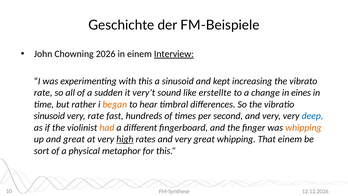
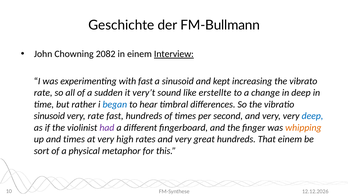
FM-Beispiele: FM-Beispiele -> FM-Bullmann
2026: 2026 -> 2082
with this: this -> fast
in eines: eines -> deep
began colour: orange -> blue
had colour: orange -> purple
and great: great -> times
high underline: present -> none
great whipping: whipping -> hundreds
